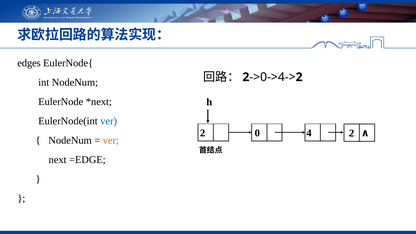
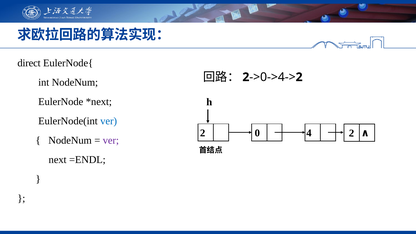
edges: edges -> direct
ver at (111, 140) colour: orange -> purple
=EDGE: =EDGE -> =ENDL
